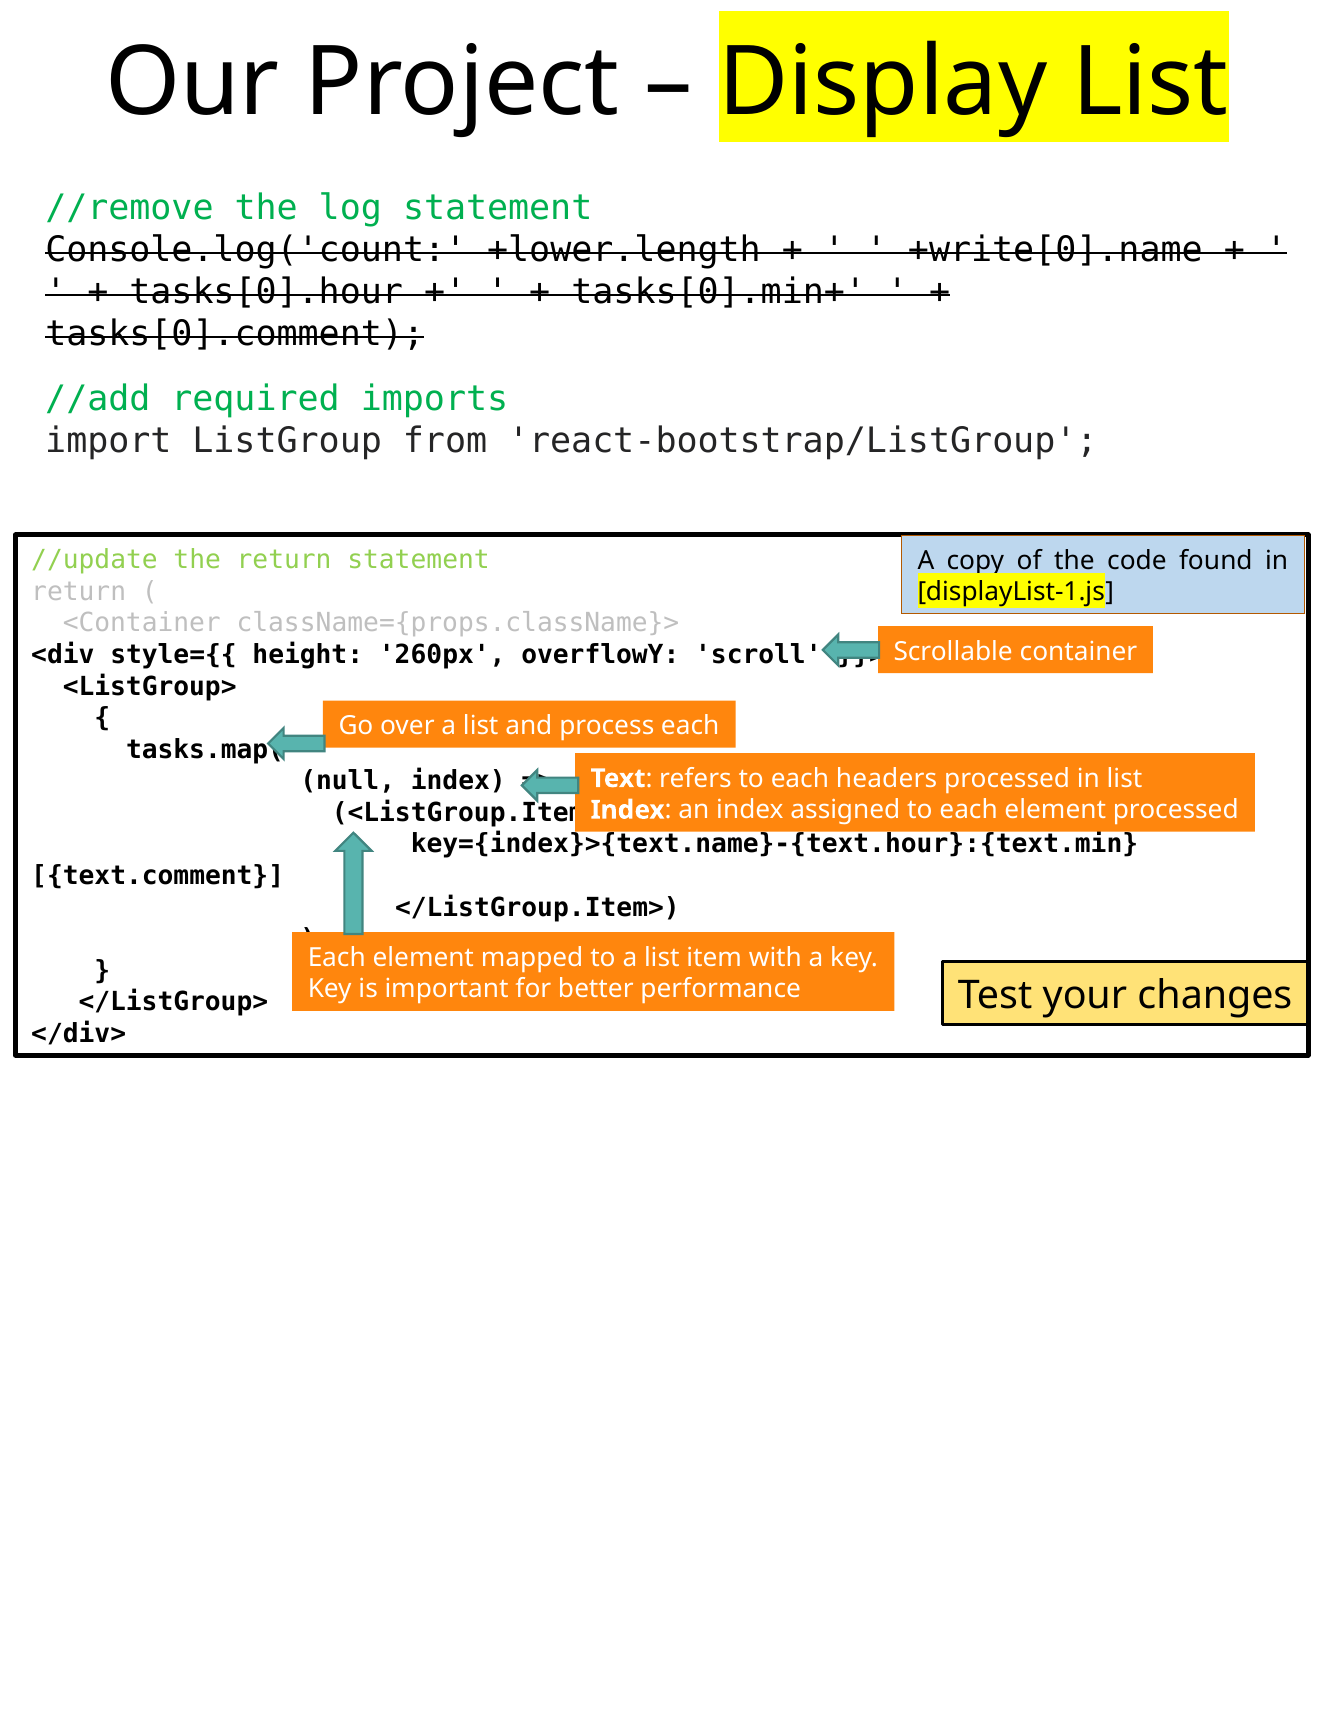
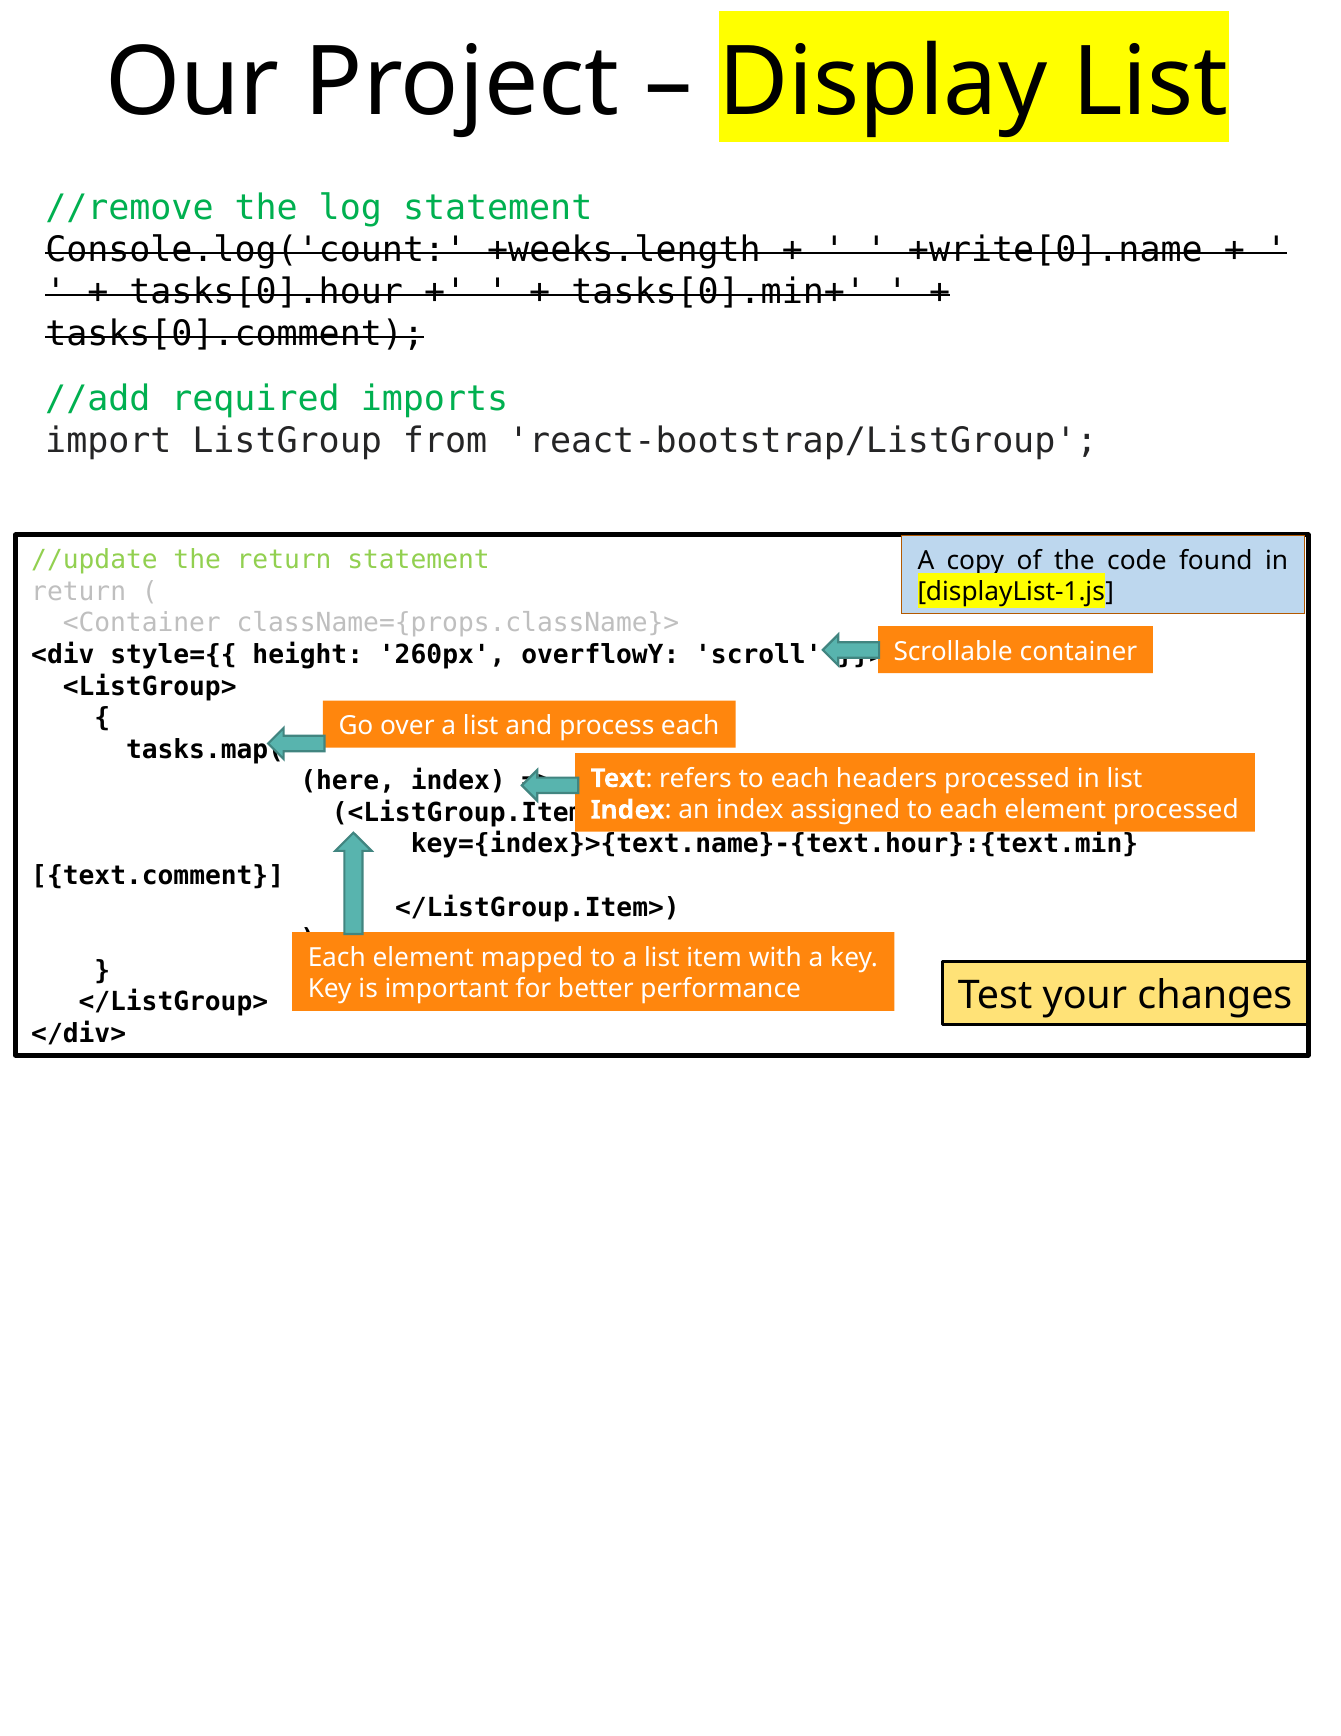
+lower.length: +lower.length -> +weeks.length
null: null -> here
